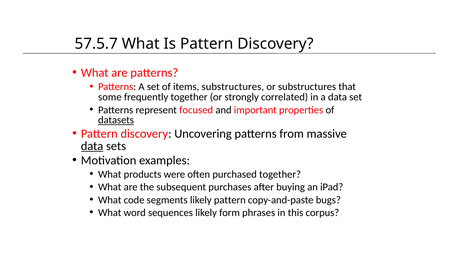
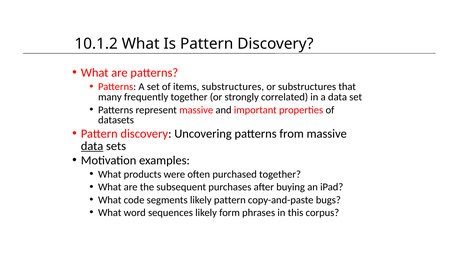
57.5.7: 57.5.7 -> 10.1.2
some: some -> many
represent focused: focused -> massive
datasets underline: present -> none
